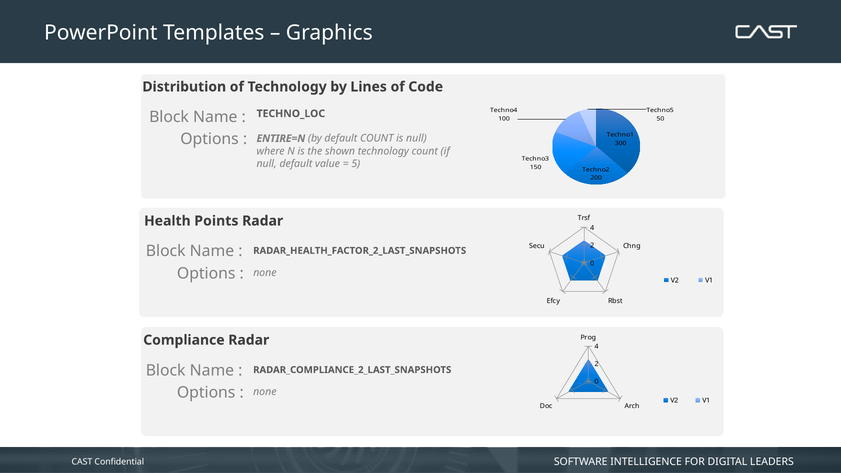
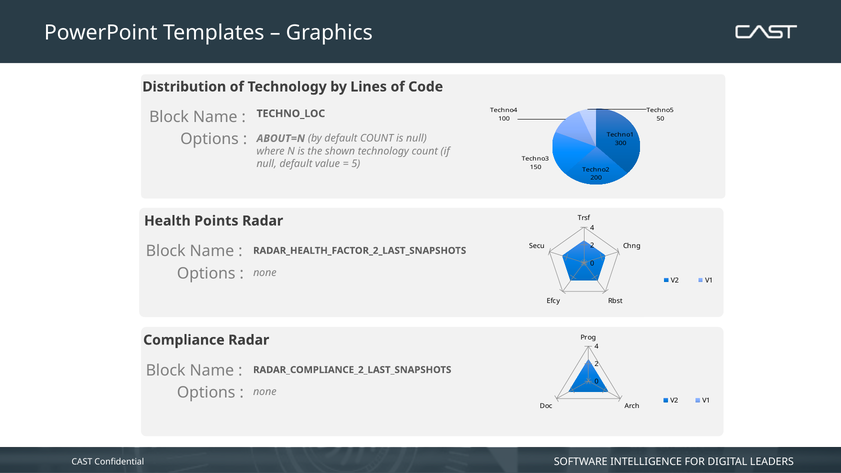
ENTIRE=N: ENTIRE=N -> ABOUT=N
